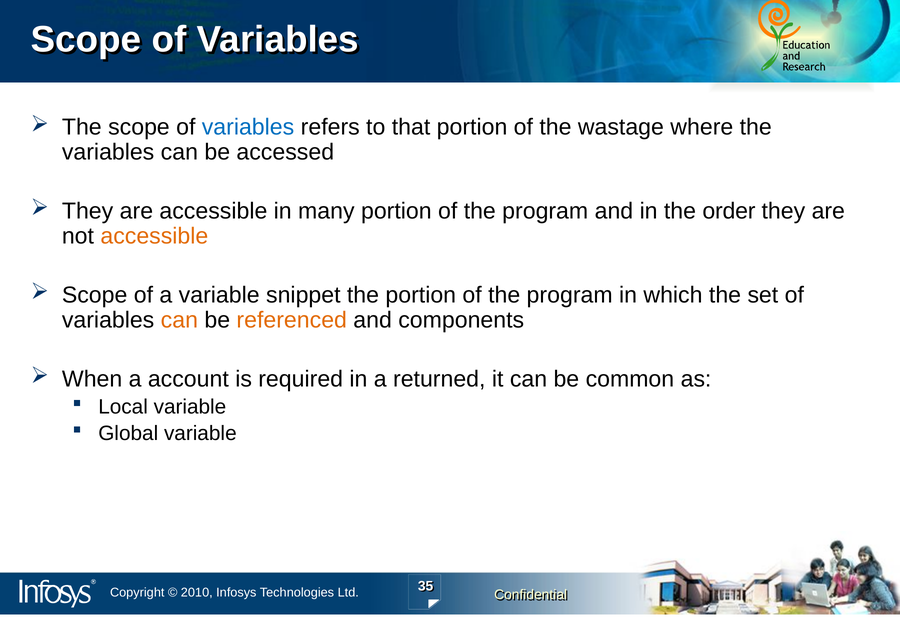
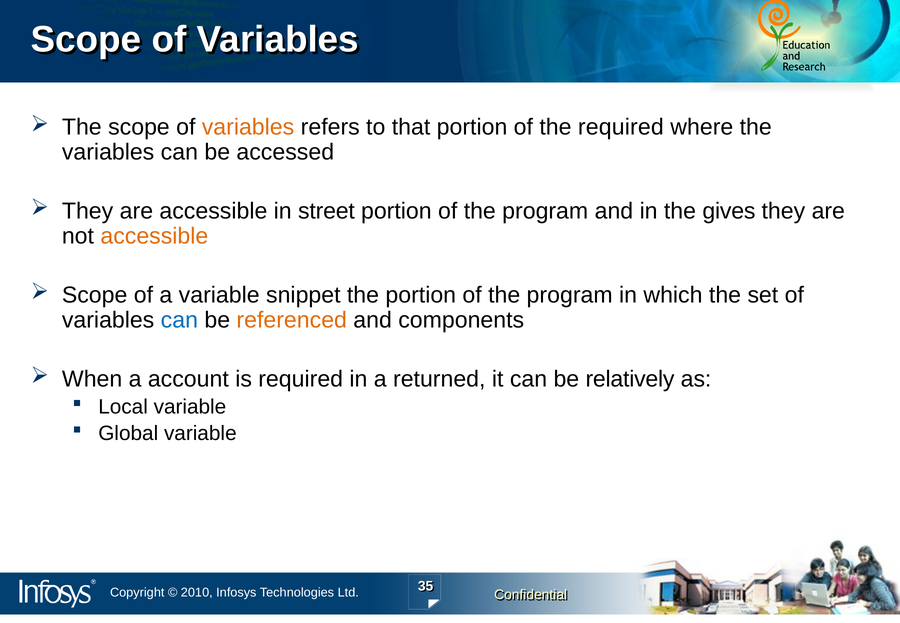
variables at (248, 127) colour: blue -> orange
the wastage: wastage -> required
many: many -> street
order: order -> gives
can at (179, 320) colour: orange -> blue
common: common -> relatively
